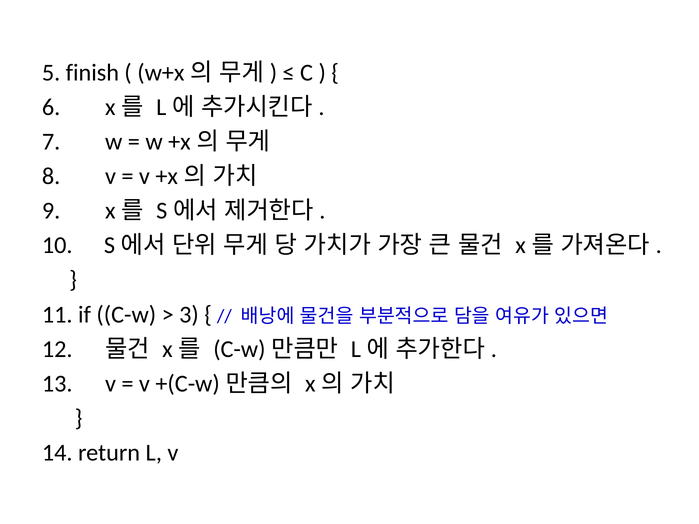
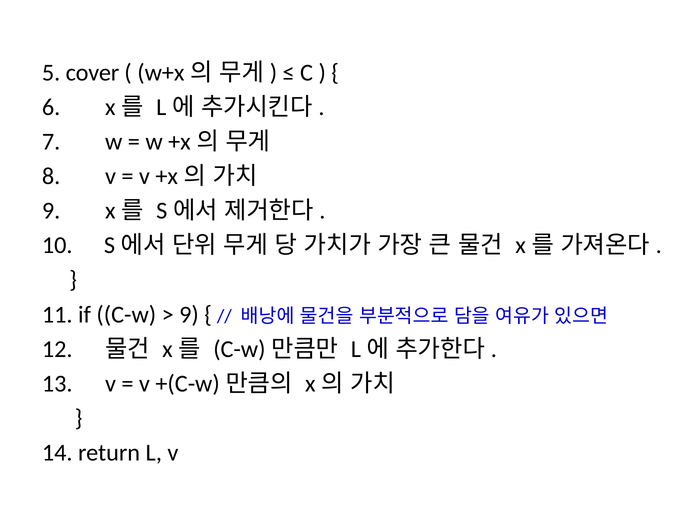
finish: finish -> cover
3 at (189, 315): 3 -> 9
